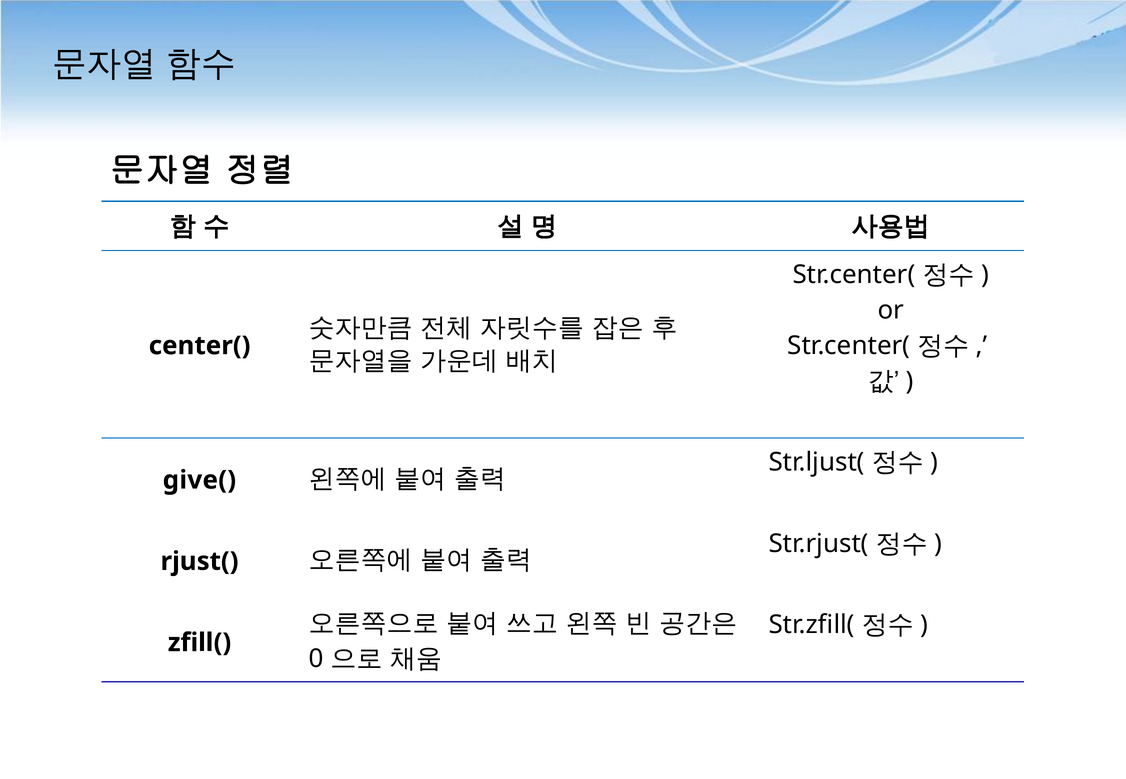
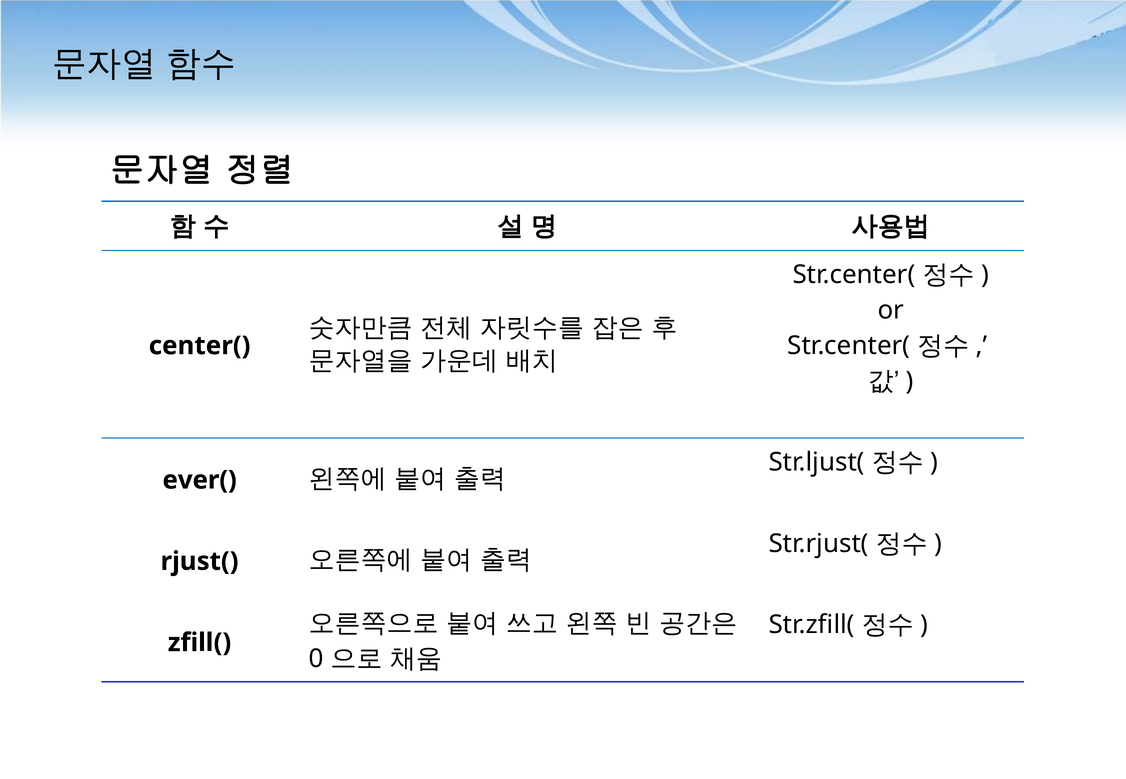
give(: give( -> ever(
